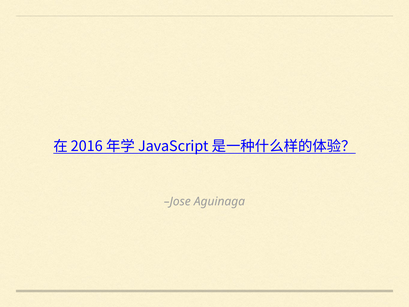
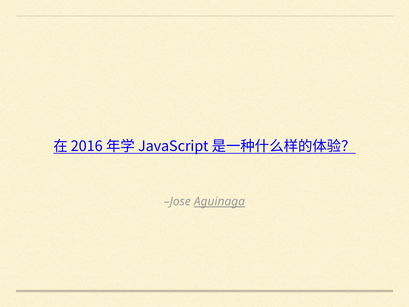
Aguinaga underline: none -> present
